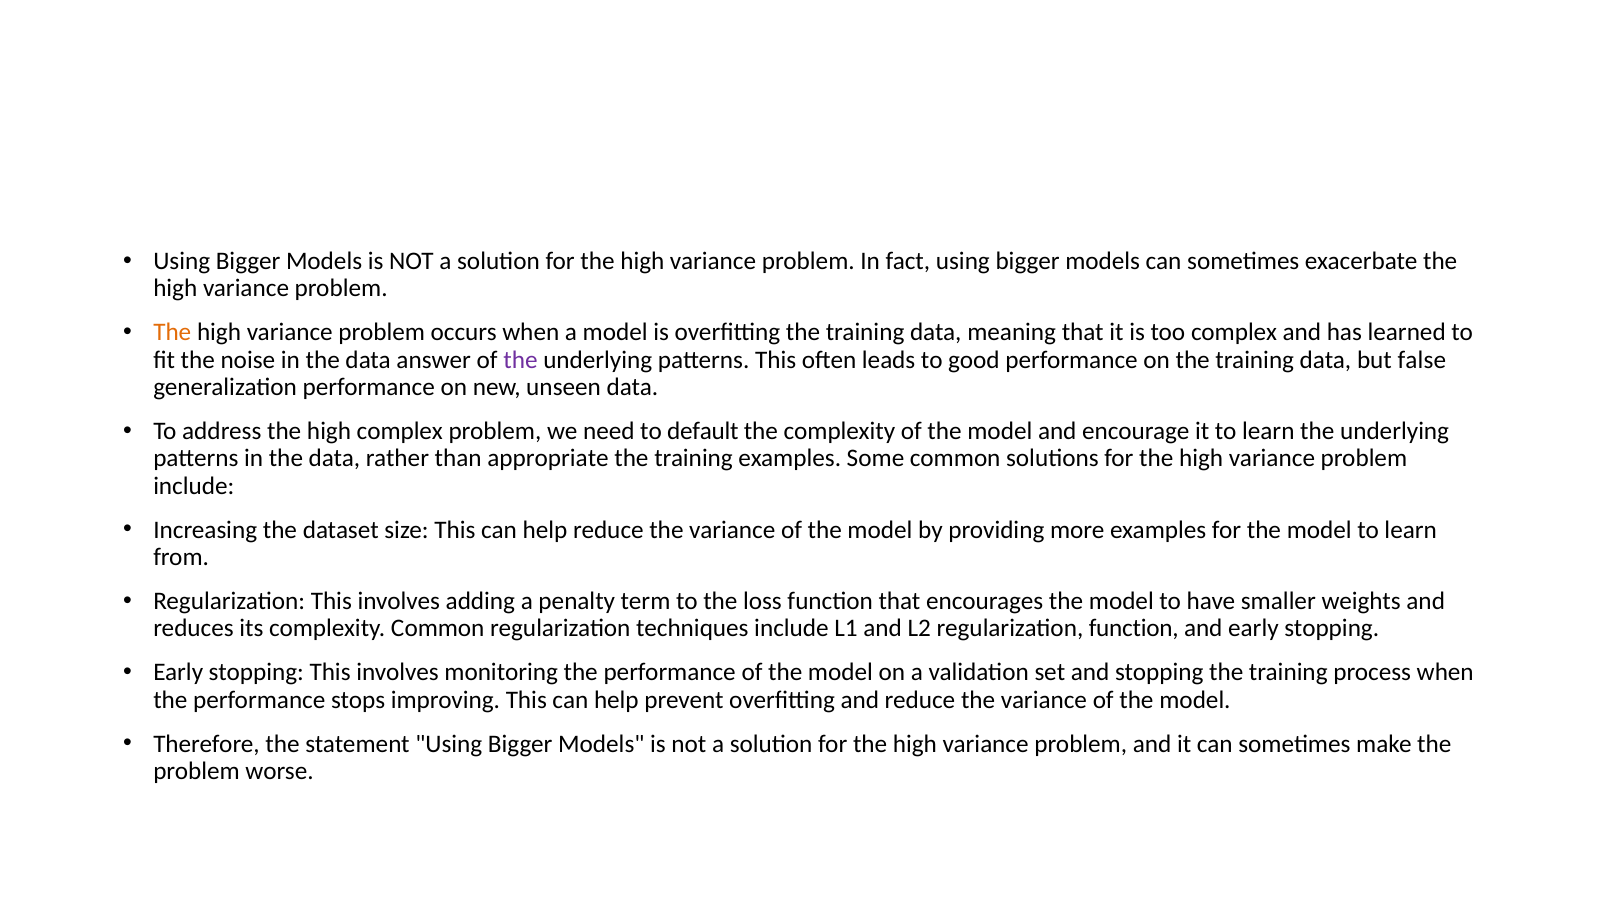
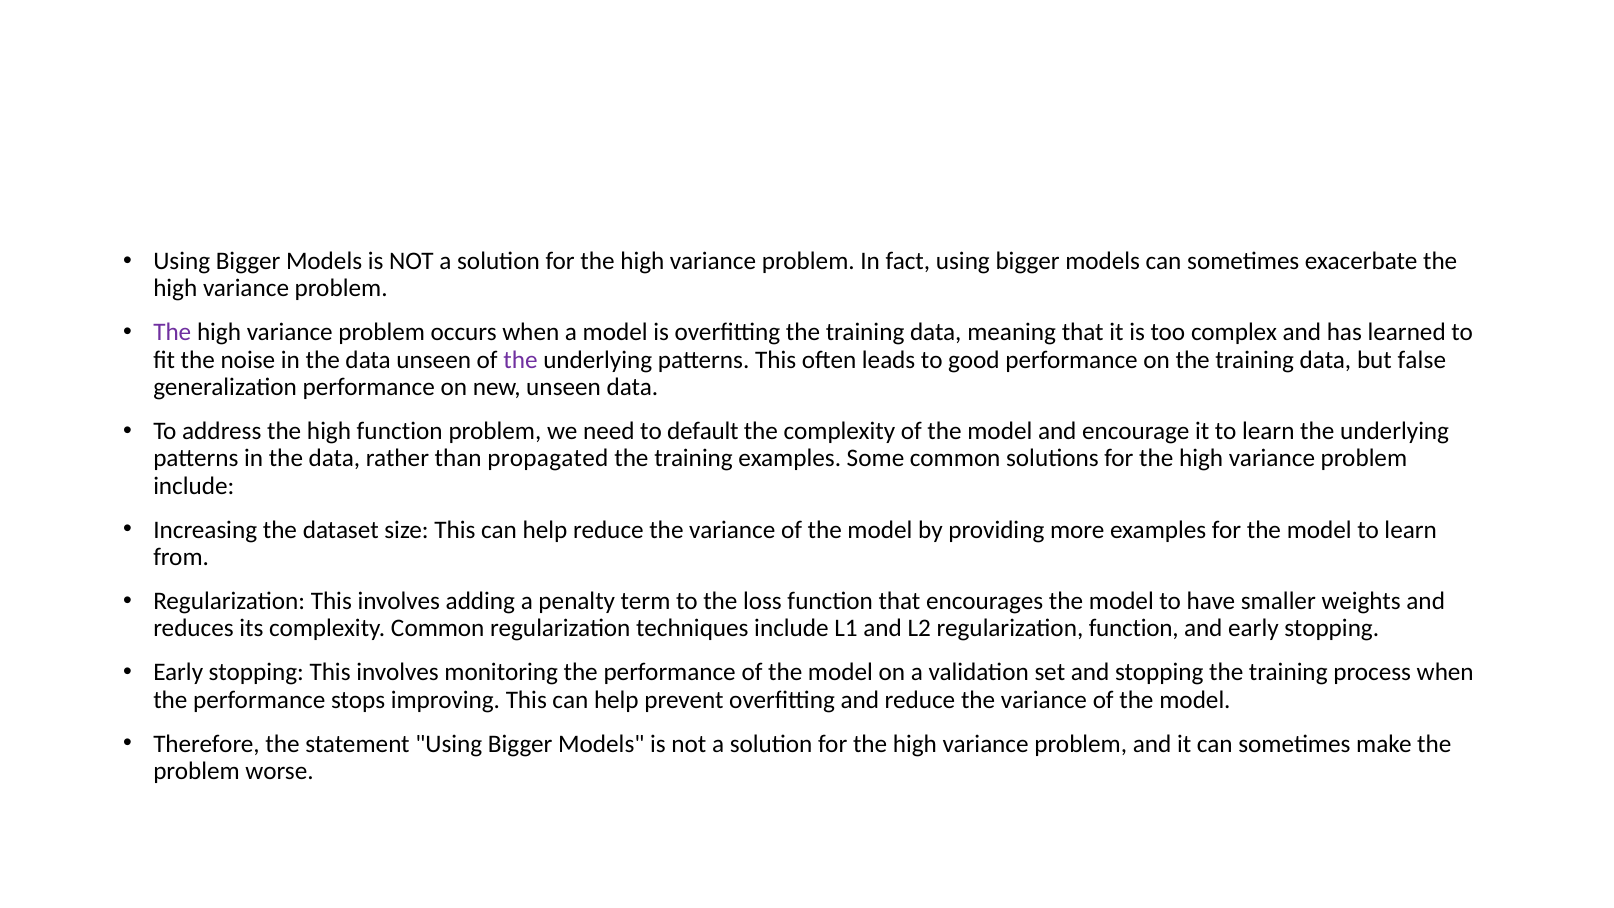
The at (172, 333) colour: orange -> purple
data answer: answer -> unseen
high complex: complex -> function
appropriate: appropriate -> propagated
